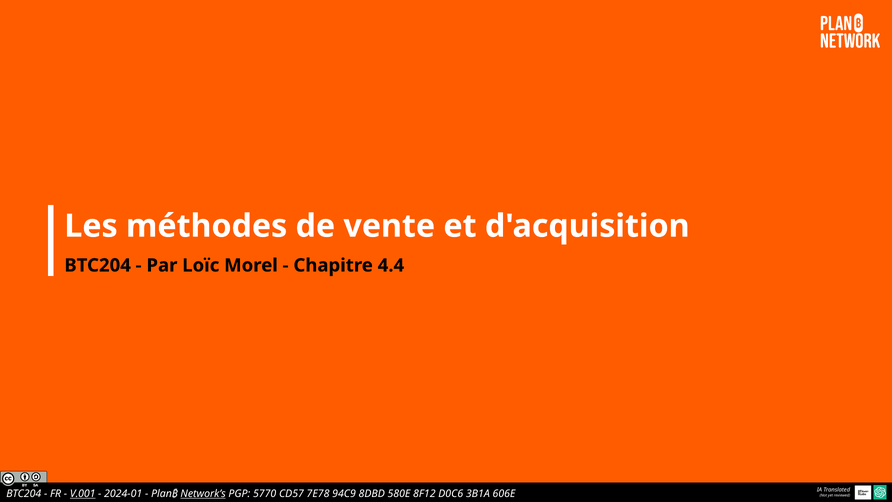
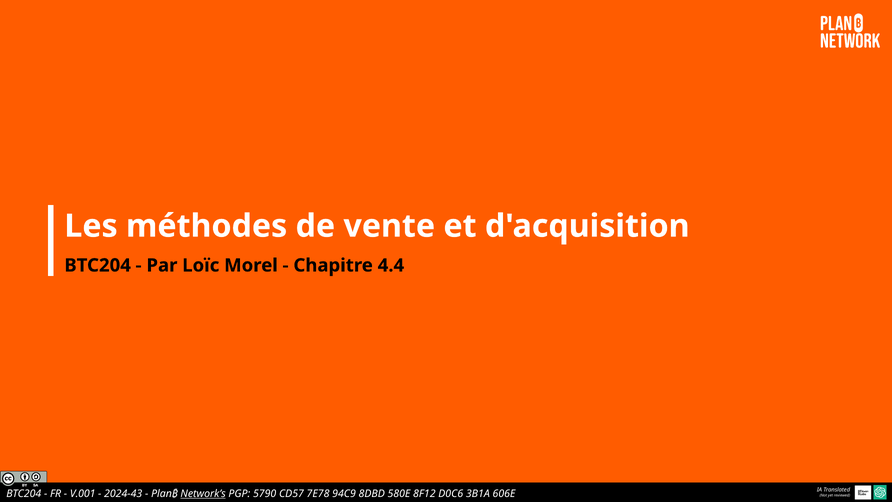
V.001 underline: present -> none
2024-01: 2024-01 -> 2024-43
5770: 5770 -> 5790
